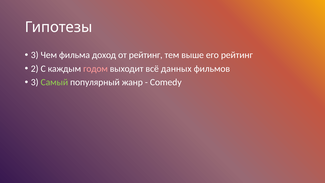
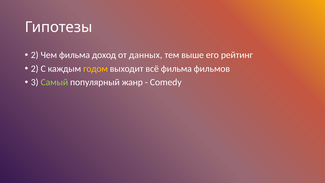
3 at (35, 55): 3 -> 2
от рейтинг: рейтинг -> данных
годом colour: pink -> yellow
всё данных: данных -> фильма
